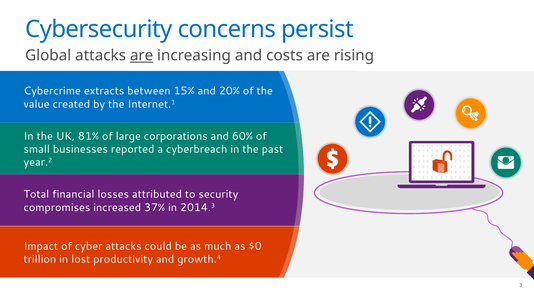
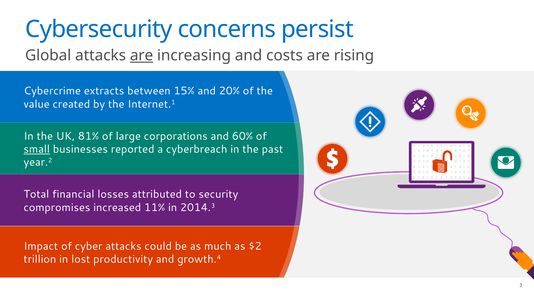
small underline: none -> present
37%: 37% -> 11%
$0: $0 -> $2
